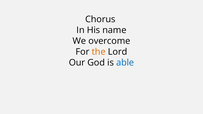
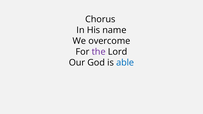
the colour: orange -> purple
